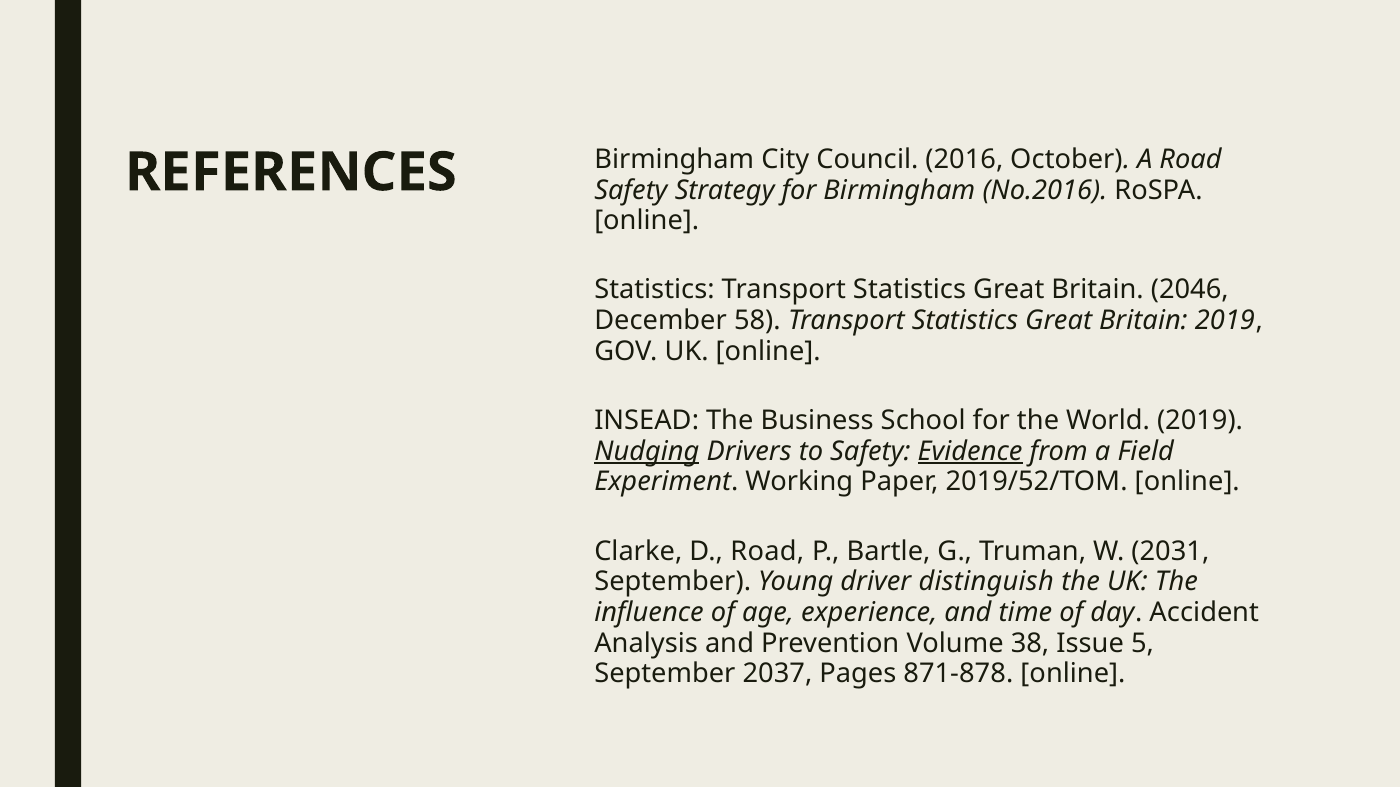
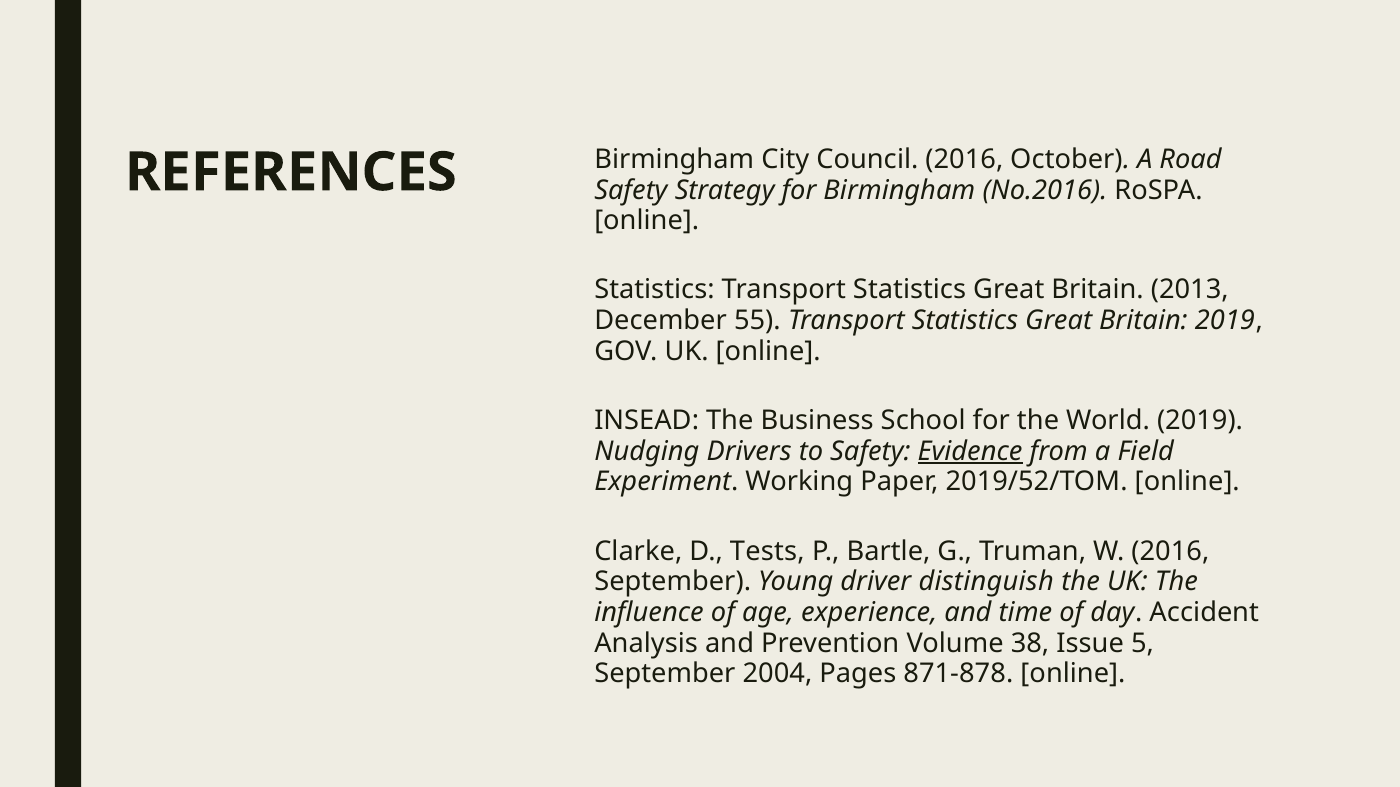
2046: 2046 -> 2013
58: 58 -> 55
Nudging underline: present -> none
D Road: Road -> Tests
W 2031: 2031 -> 2016
2037: 2037 -> 2004
